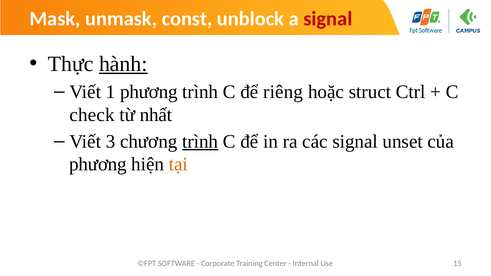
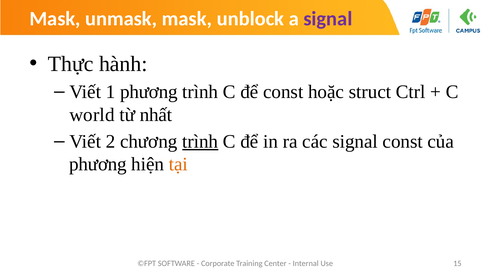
unmask const: const -> mask
signal at (328, 19) colour: red -> purple
hành underline: present -> none
để riêng: riêng -> const
check: check -> world
3: 3 -> 2
signal unset: unset -> const
